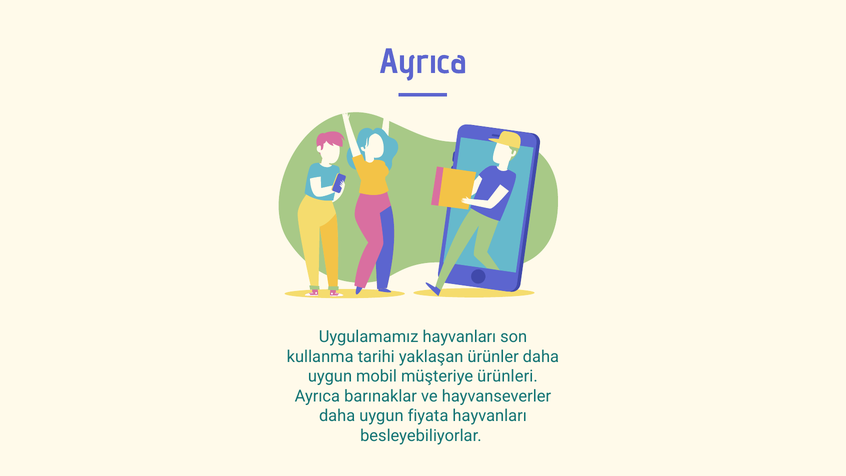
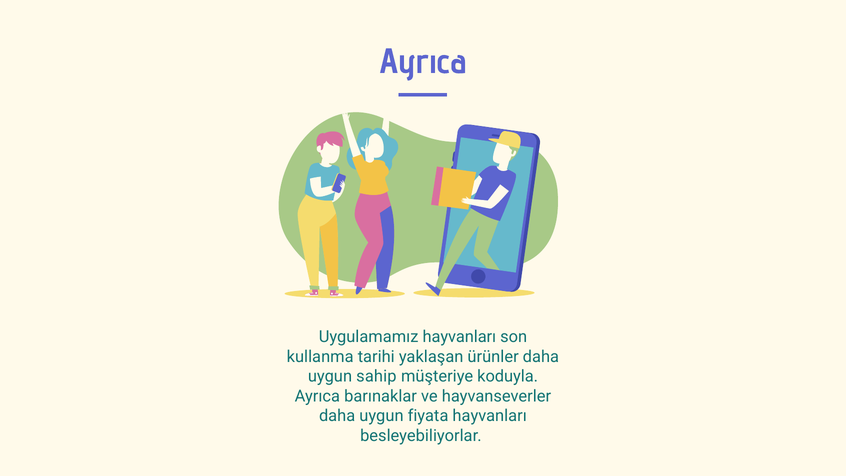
mobil: mobil -> sahip
ürünleri: ürünleri -> koduyla
